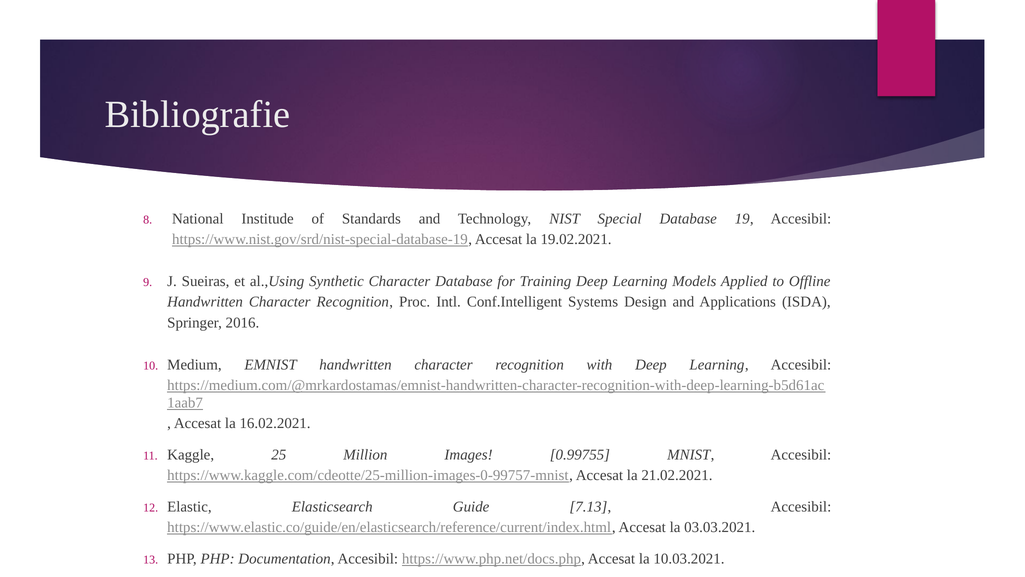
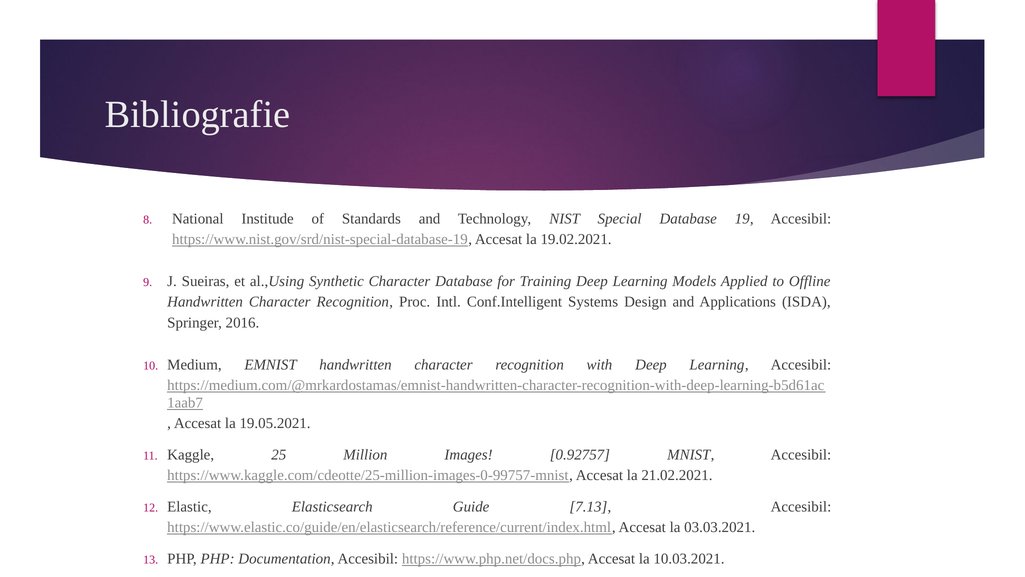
16.02.2021: 16.02.2021 -> 19.05.2021
0.99755: 0.99755 -> 0.92757
